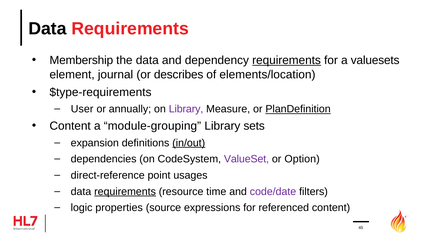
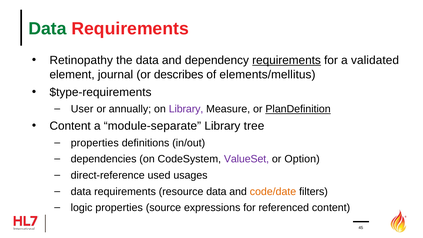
Data at (47, 29) colour: black -> green
Membership: Membership -> Retinopathy
valuesets: valuesets -> validated
elements/location: elements/location -> elements/mellitus
module-grouping: module-grouping -> module-separate
sets: sets -> tree
expansion at (95, 143): expansion -> properties
in/out underline: present -> none
point: point -> used
requirements at (125, 191) underline: present -> none
resource time: time -> data
code/date colour: purple -> orange
